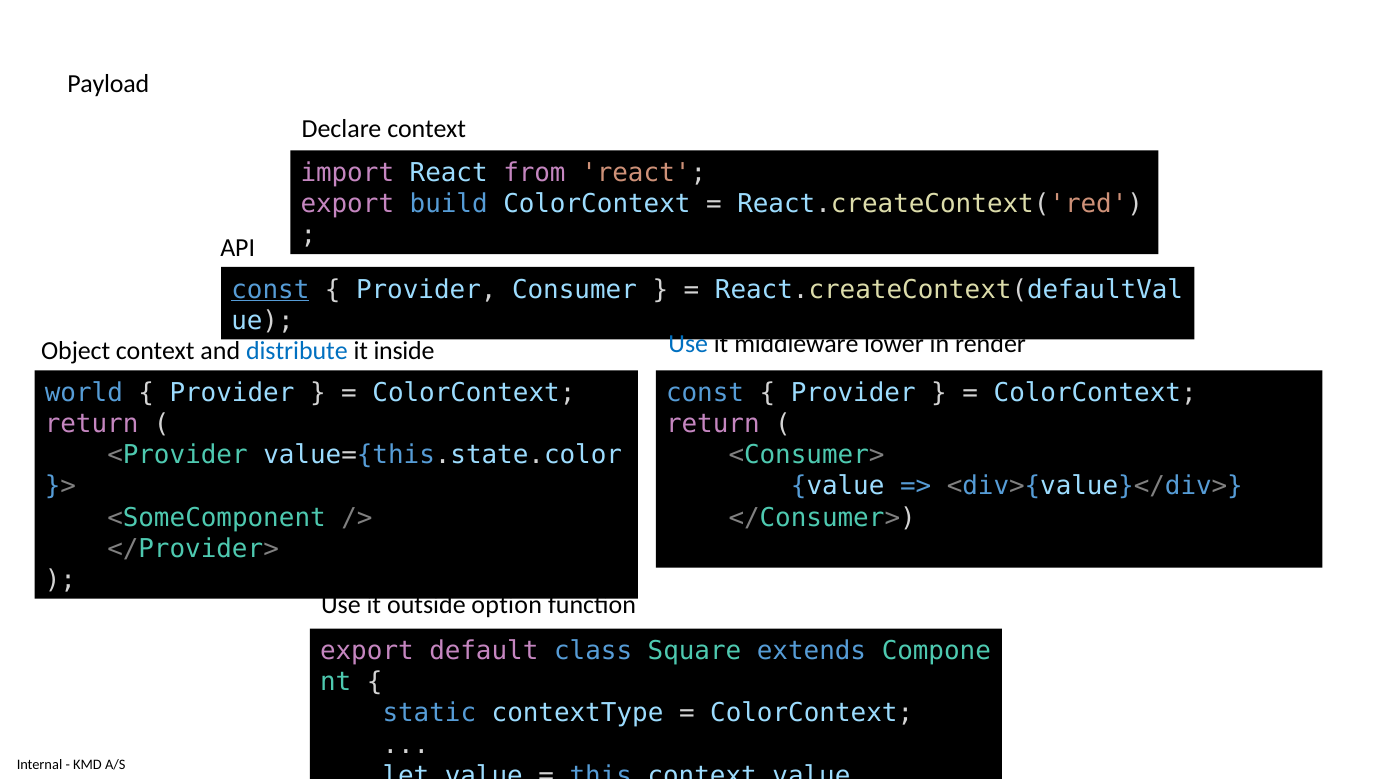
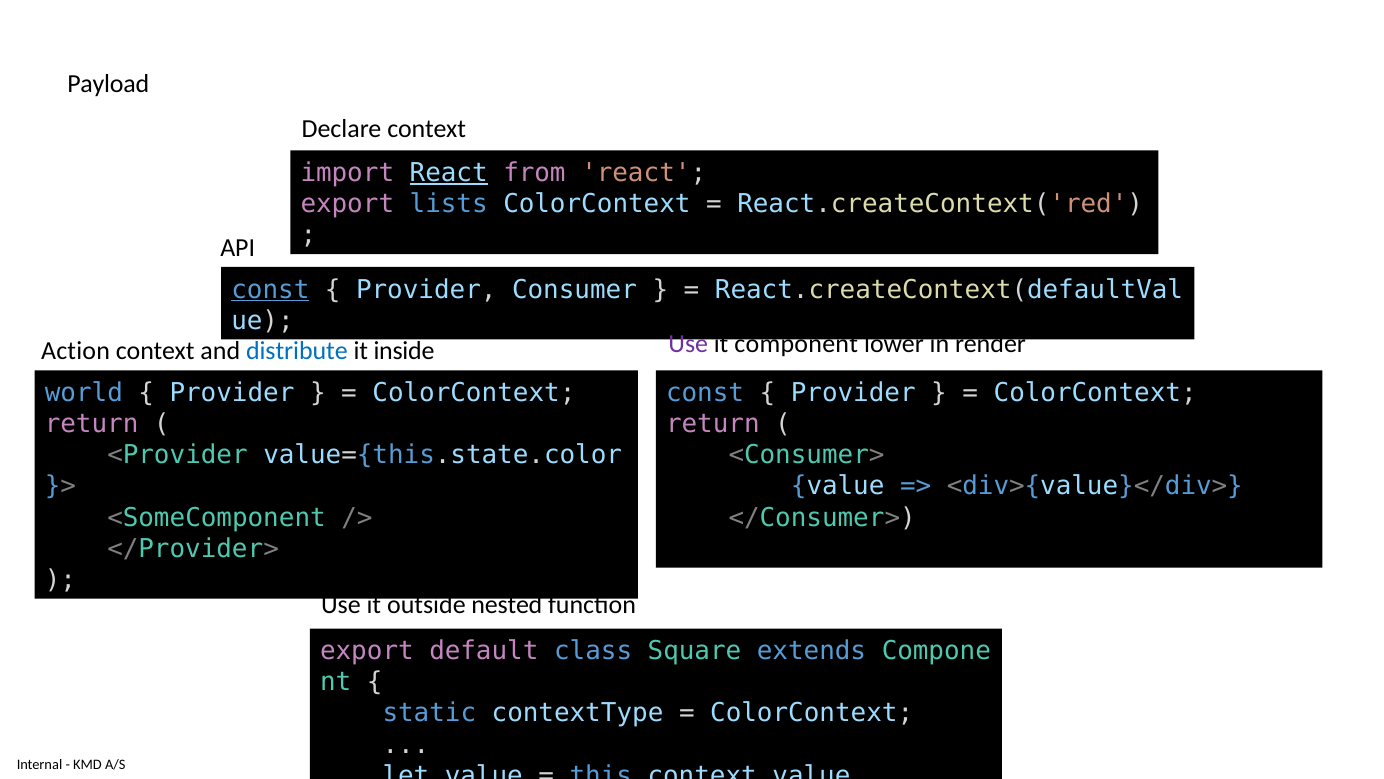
React at (449, 173) underline: none -> present
build: build -> lists
Use at (688, 343) colour: blue -> purple
middleware: middleware -> component
Object: Object -> Action
option: option -> nested
